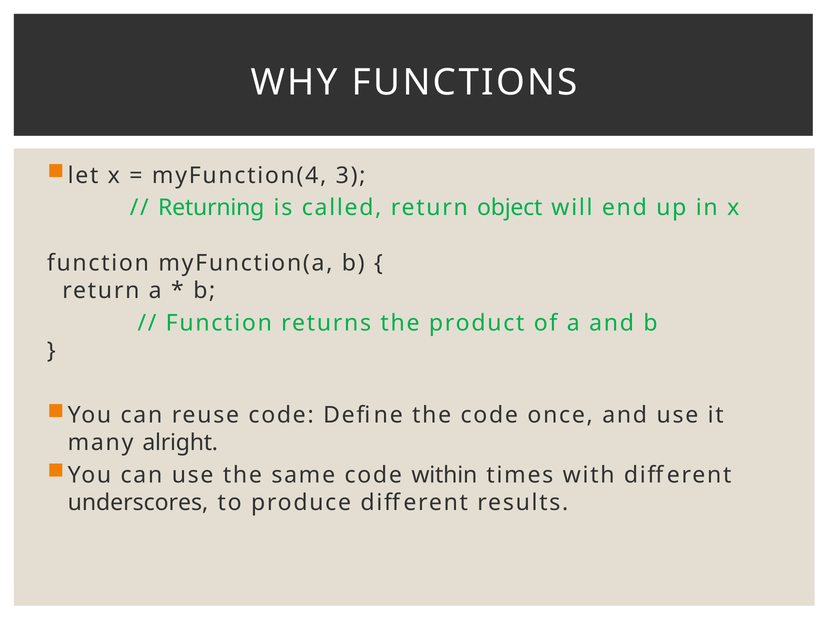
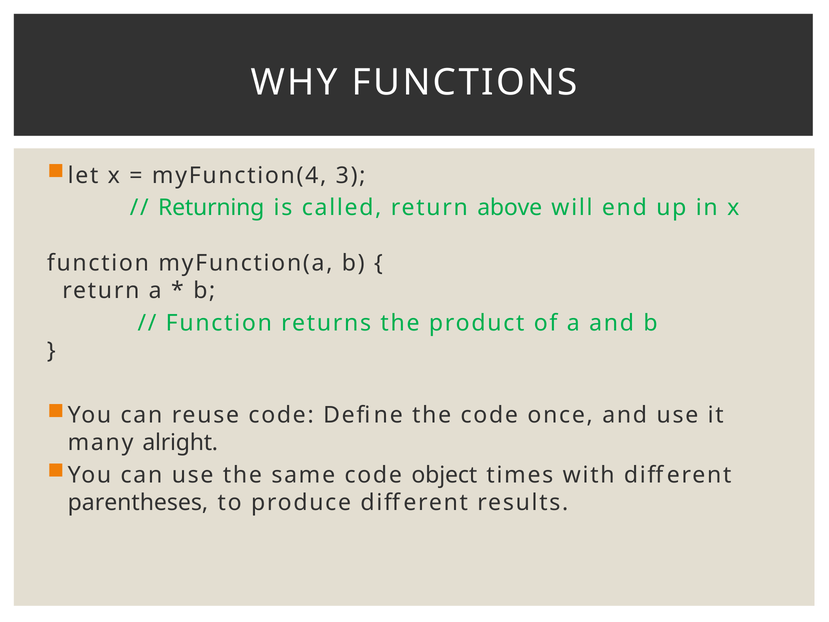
object: object -> above
within: within -> object
underscores: underscores -> parentheses
